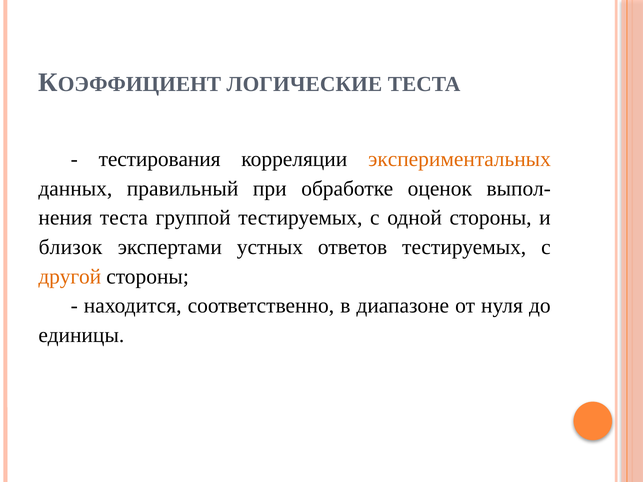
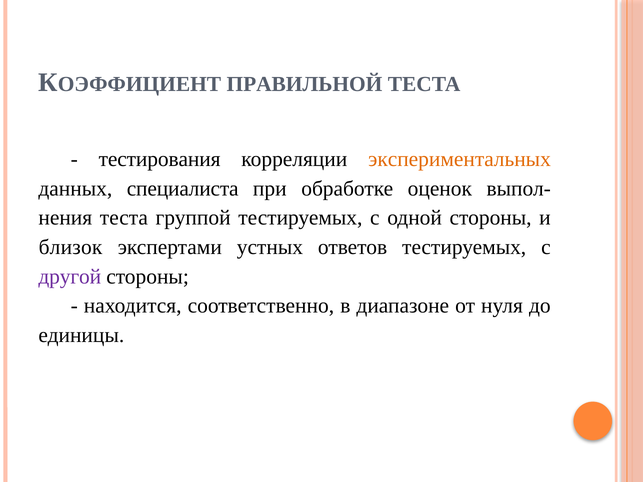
ЛОГИЧЕСКИЕ: ЛОГИЧЕСКИЕ -> ПРАВИЛЬНОЙ
правильный: правильный -> специалиста
другой colour: orange -> purple
